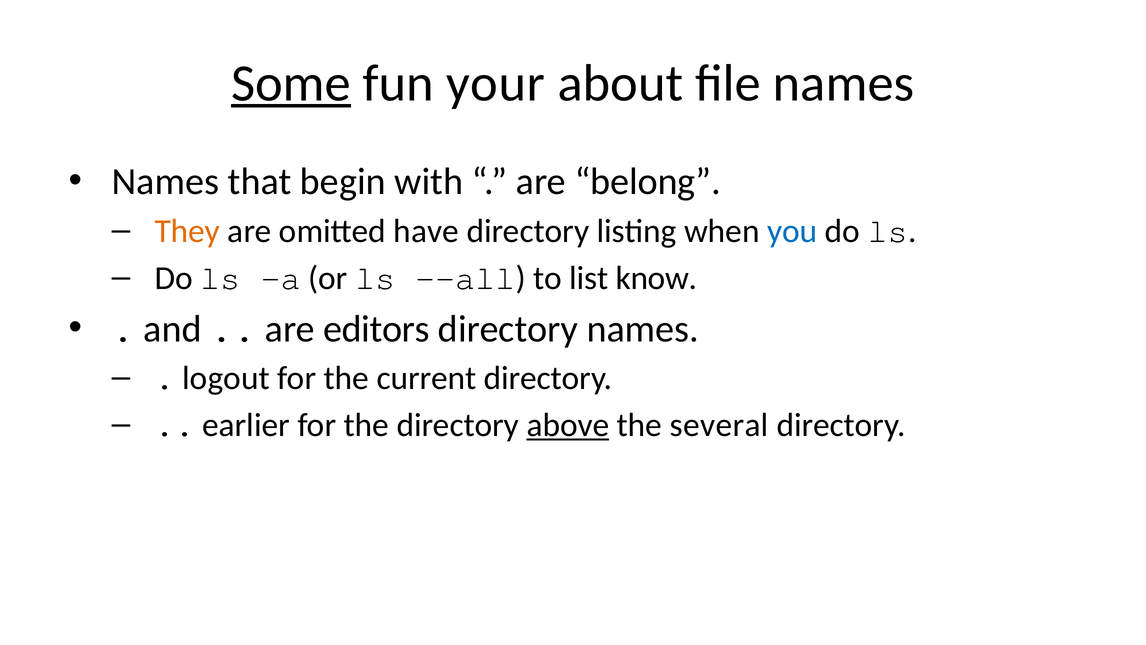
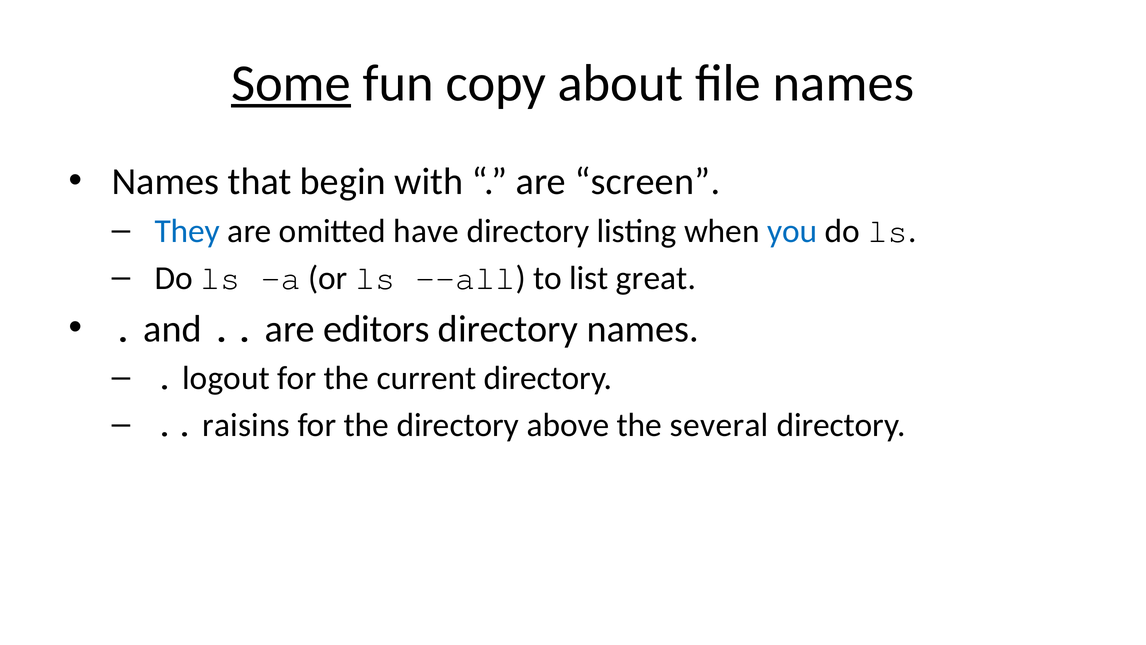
your: your -> copy
belong: belong -> screen
They colour: orange -> blue
know: know -> great
earlier: earlier -> raisins
above underline: present -> none
